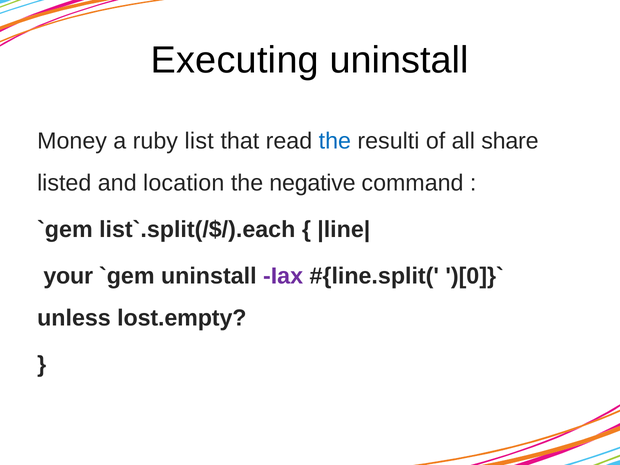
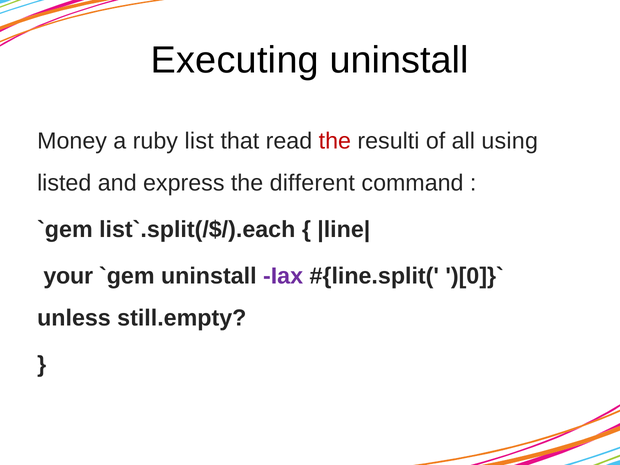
the at (335, 141) colour: blue -> red
share: share -> using
location: location -> express
negative: negative -> different
lost.empty: lost.empty -> still.empty
